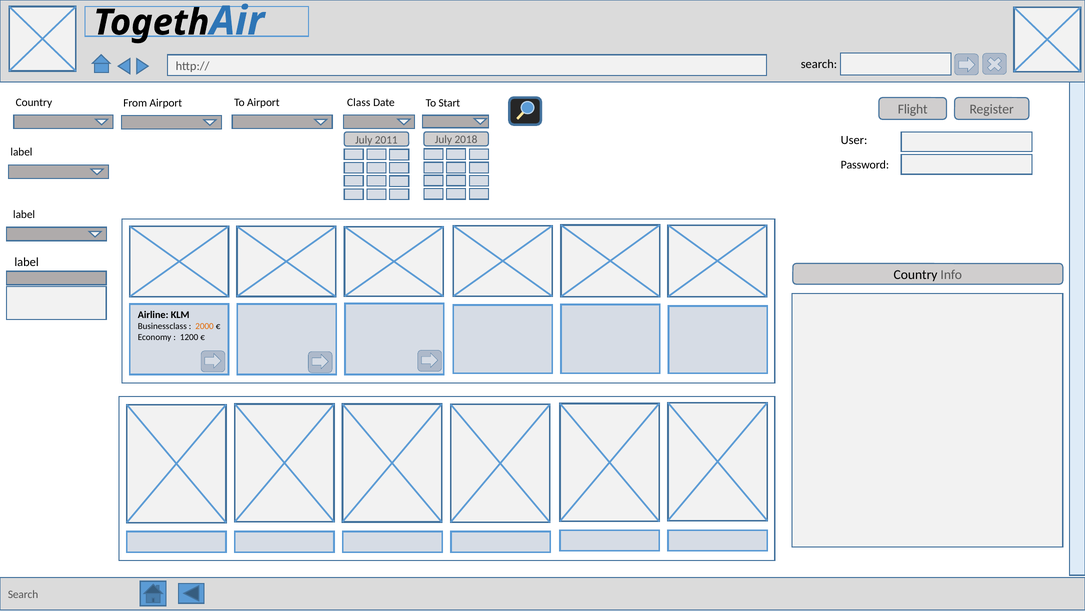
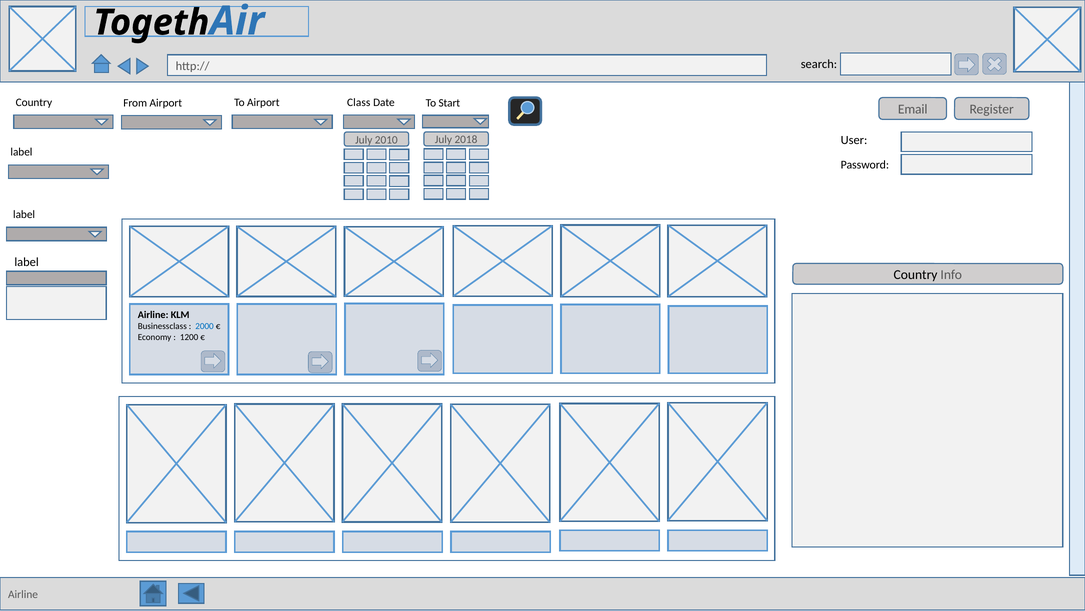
Flight: Flight -> Email
2011: 2011 -> 2010
2000 colour: orange -> blue
Search at (23, 594): Search -> Airline
